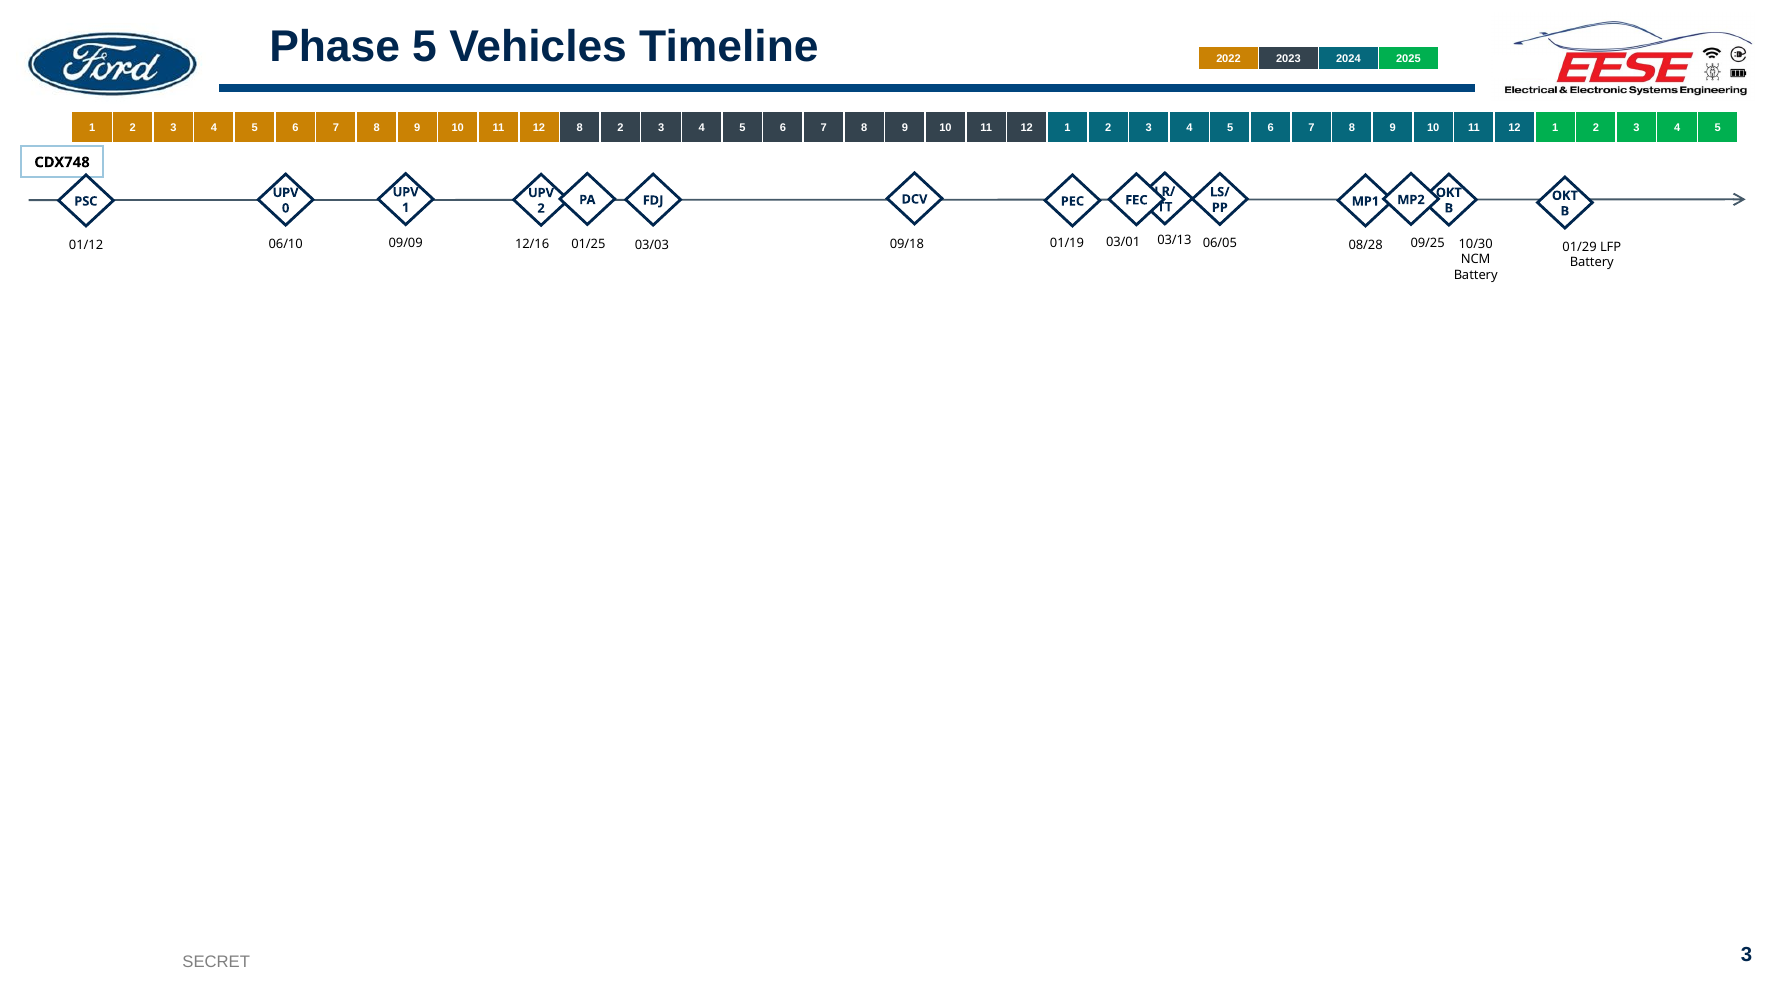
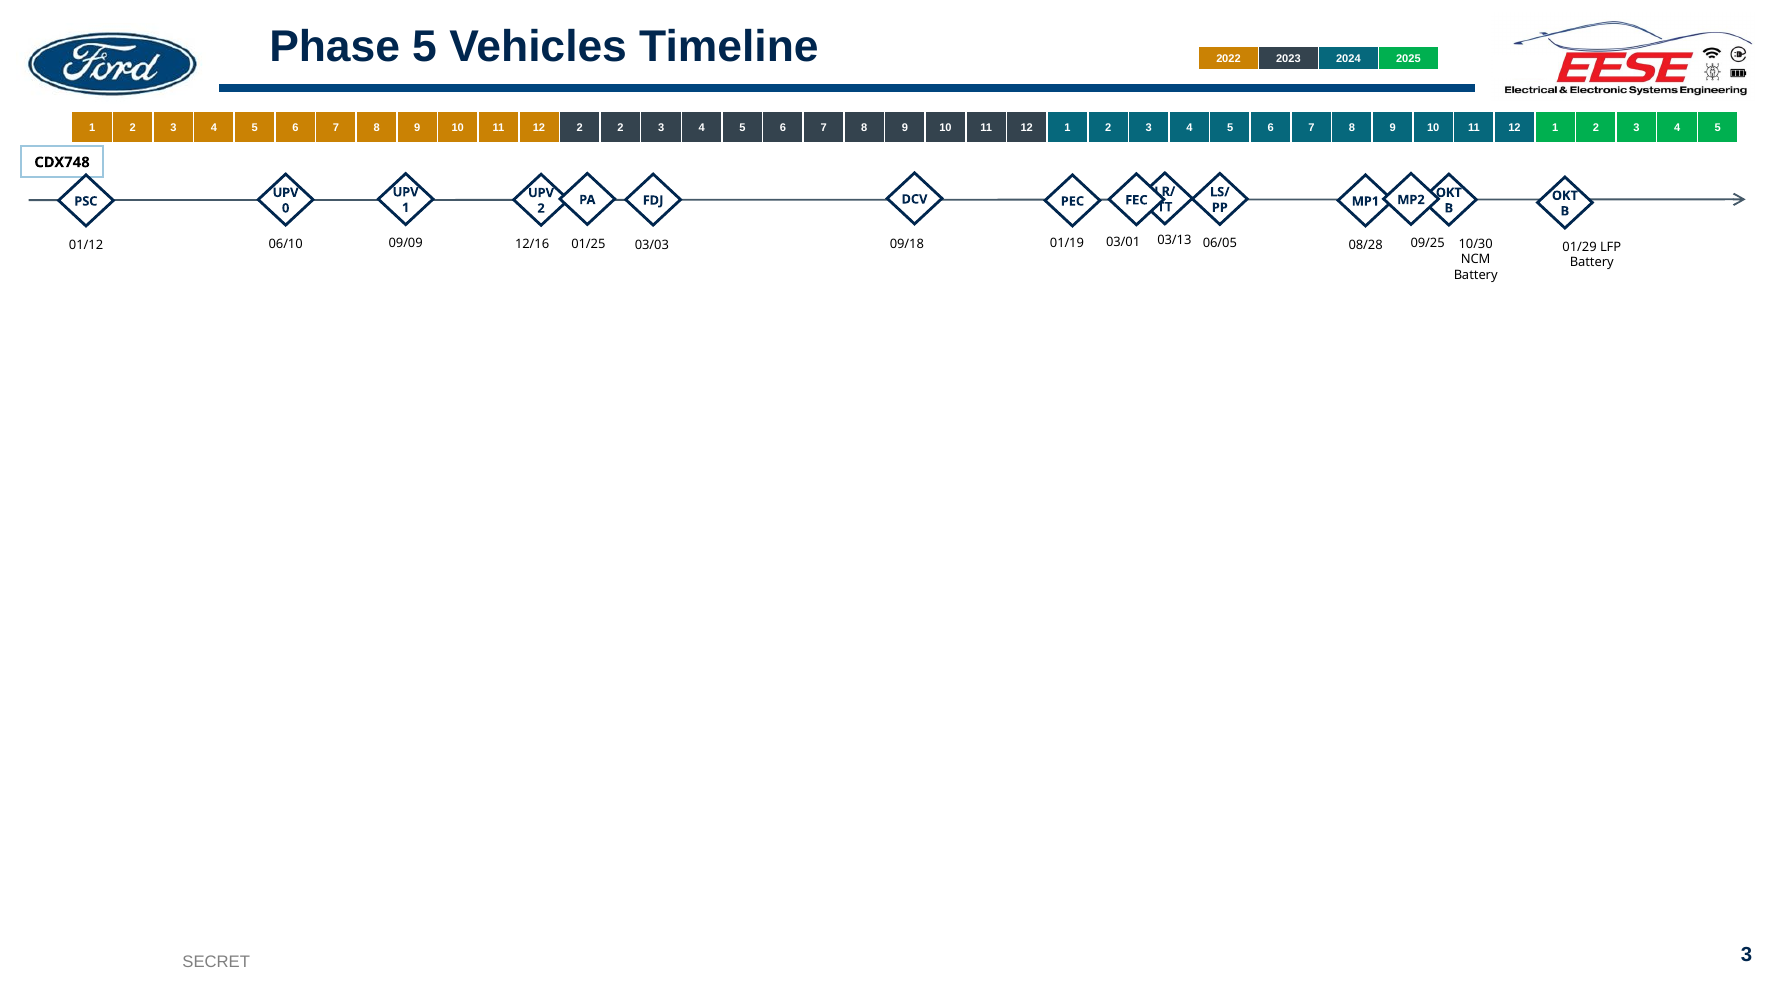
12 8: 8 -> 2
